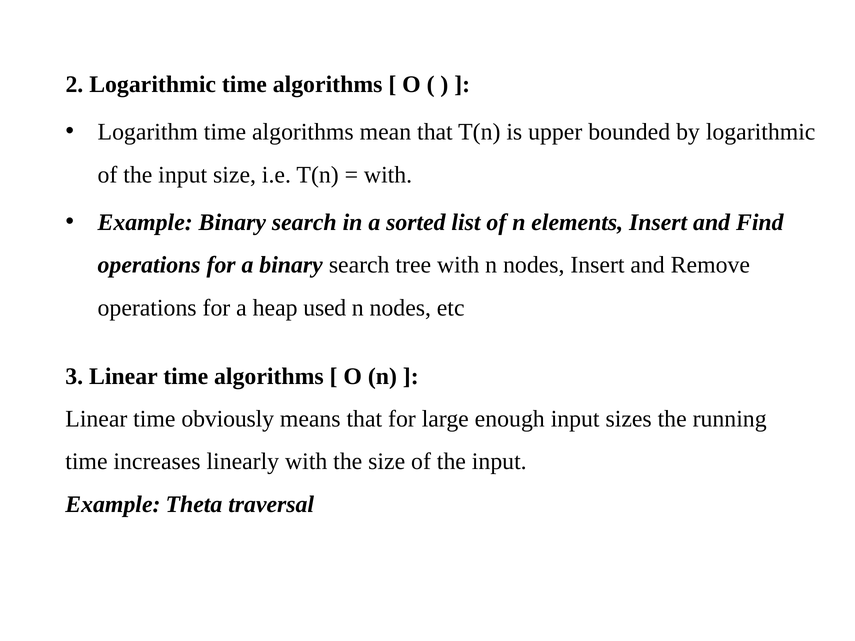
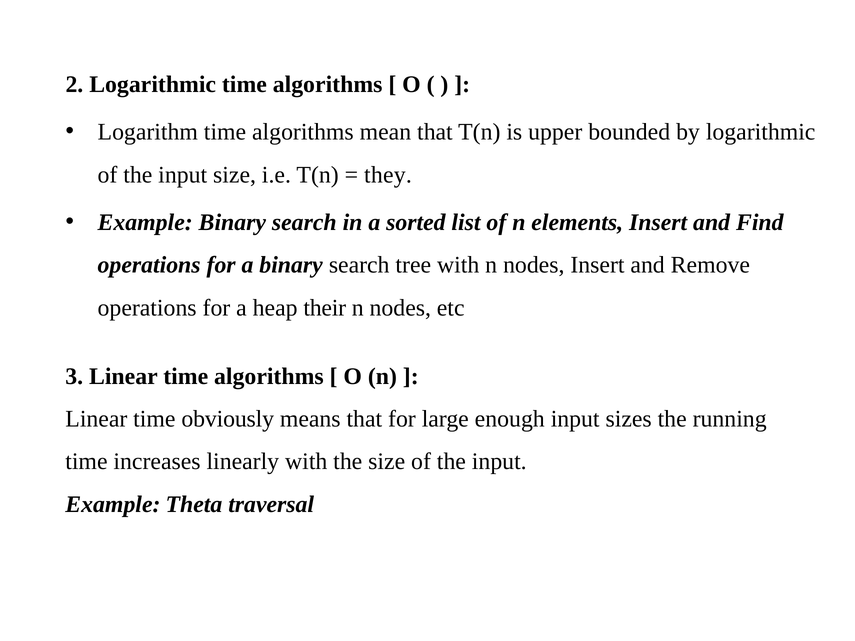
with at (388, 175): with -> they
used: used -> their
